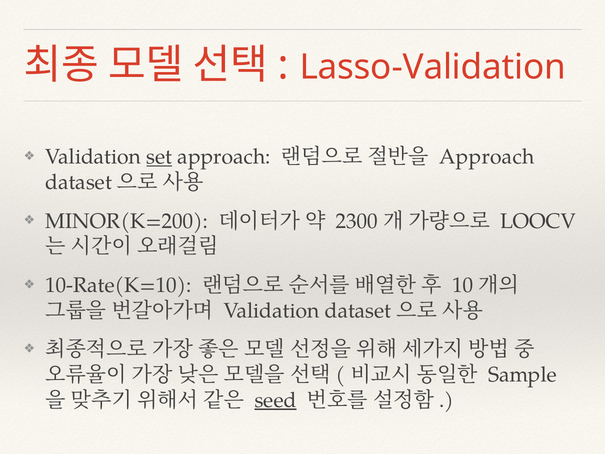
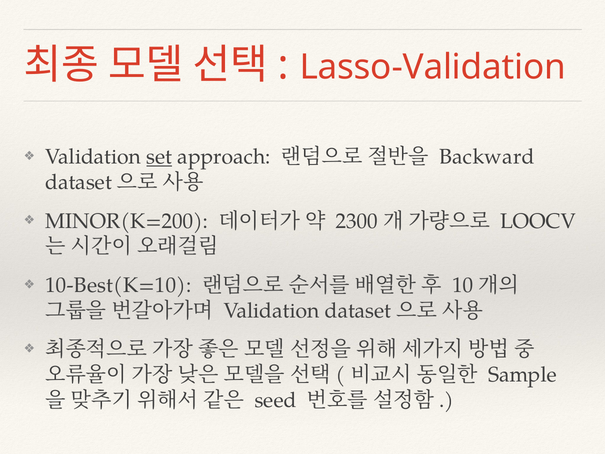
Approach at (487, 157): Approach -> Backward
10-Rate(K=10: 10-Rate(K=10 -> 10-Best(K=10
seed underline: present -> none
